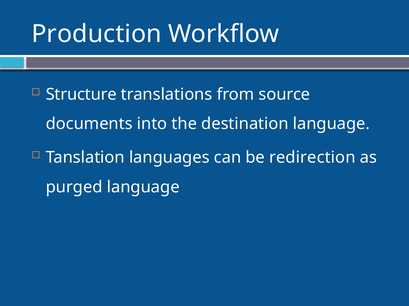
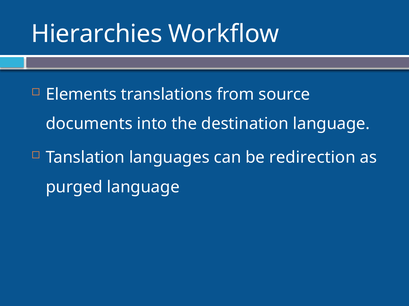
Production: Production -> Hierarchies
Structure: Structure -> Elements
